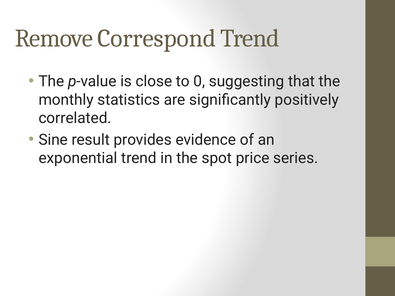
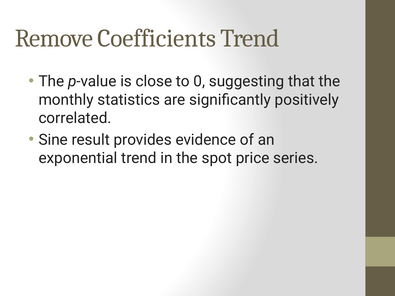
Correspond: Correspond -> Coefficients
